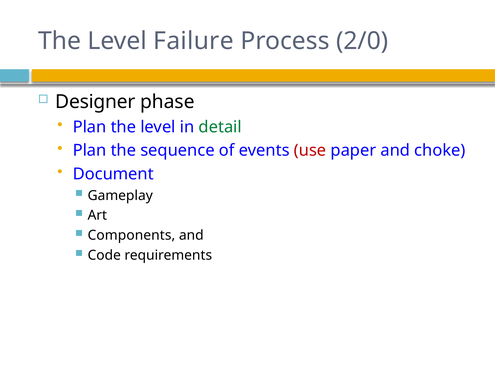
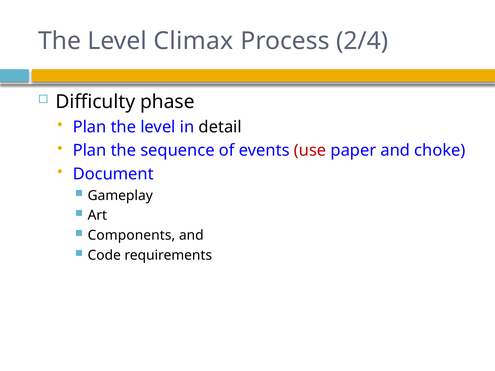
Failure: Failure -> Climax
2/0: 2/0 -> 2/4
Designer: Designer -> Difficulty
detail colour: green -> black
